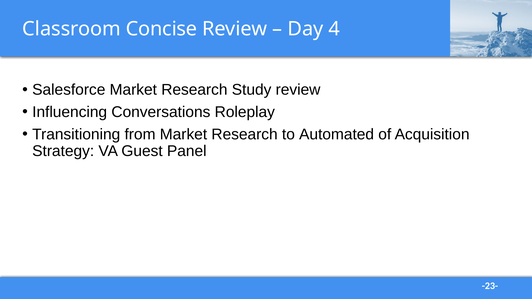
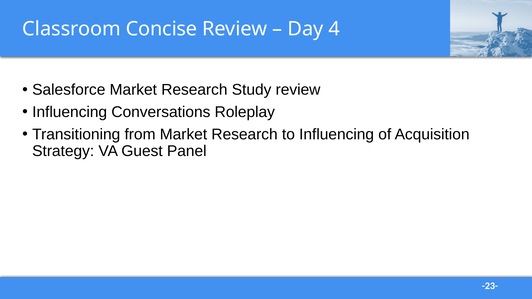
to Automated: Automated -> Influencing
